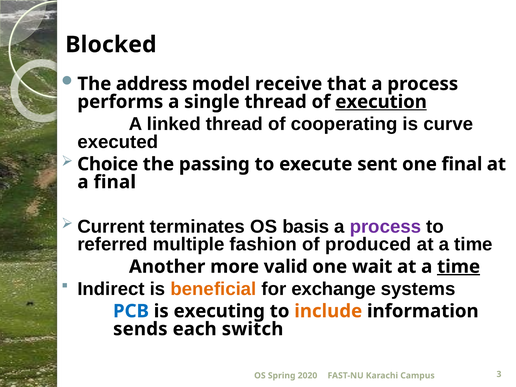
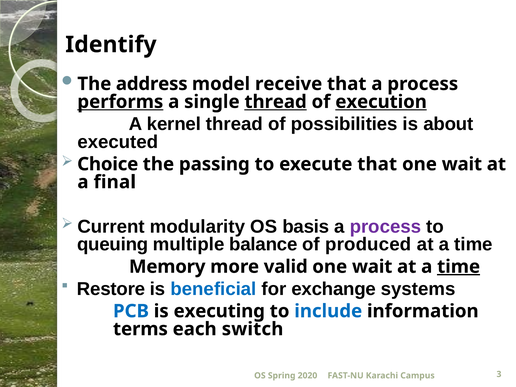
Blocked: Blocked -> Identify
performs underline: none -> present
thread at (276, 102) underline: none -> present
linked: linked -> kernel
cooperating: cooperating -> possibilities
curve: curve -> about
execute sent: sent -> that
final at (462, 164): final -> wait
terminates: terminates -> modularity
referred: referred -> queuing
fashion: fashion -> balance
Another: Another -> Memory
Indirect: Indirect -> Restore
beneficial colour: orange -> blue
include colour: orange -> blue
sends: sends -> terms
